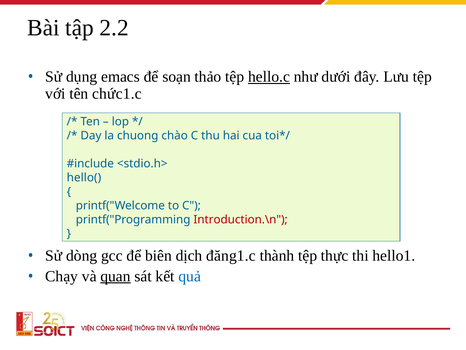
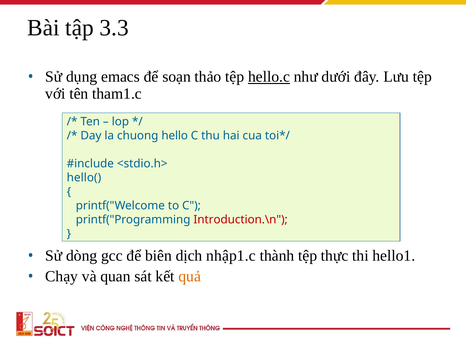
2.2: 2.2 -> 3.3
chức1.c: chức1.c -> tham1.c
chào: chào -> hello
đăng1.c: đăng1.c -> nhập1.c
quan underline: present -> none
quả colour: blue -> orange
